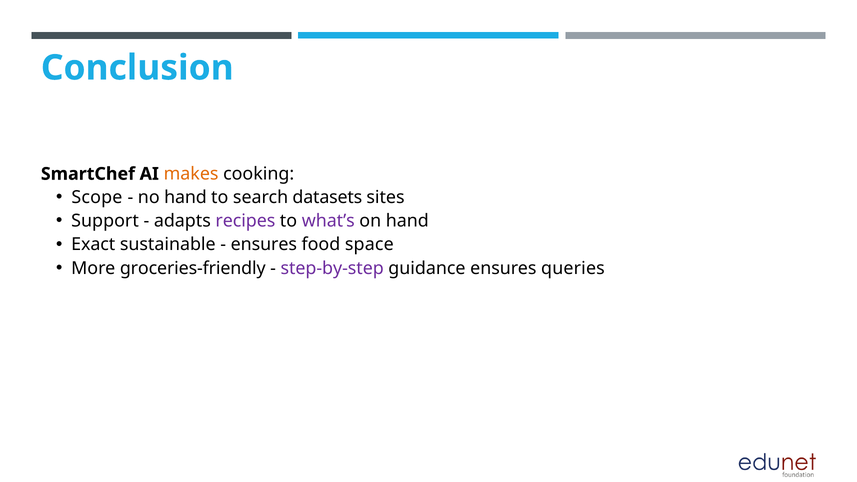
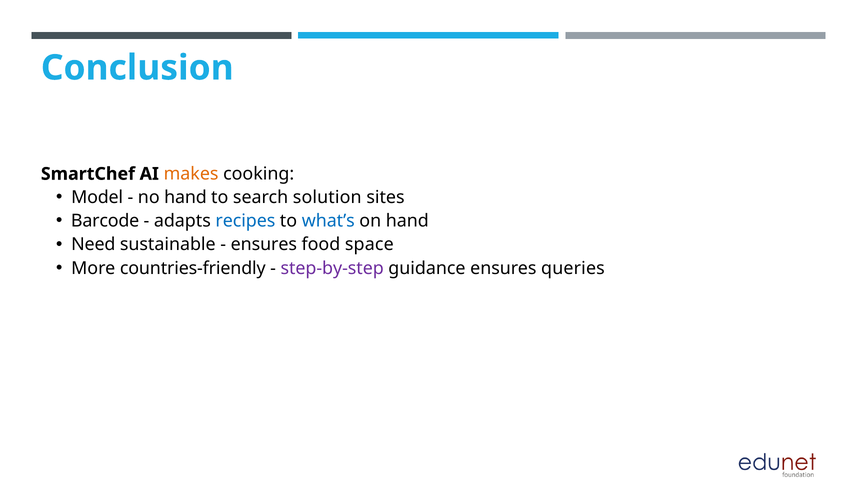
Scope: Scope -> Model
datasets: datasets -> solution
Support: Support -> Barcode
recipes colour: purple -> blue
what’s colour: purple -> blue
Exact: Exact -> Need
groceries-friendly: groceries-friendly -> countries-friendly
